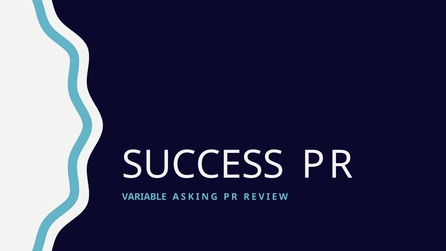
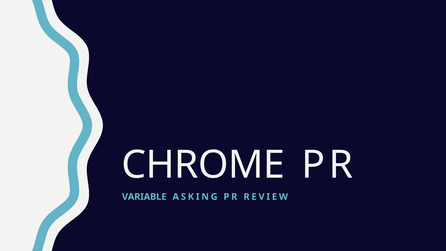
SUCCESS: SUCCESS -> CHROME
